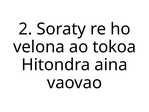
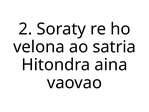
tokoa: tokoa -> satria
